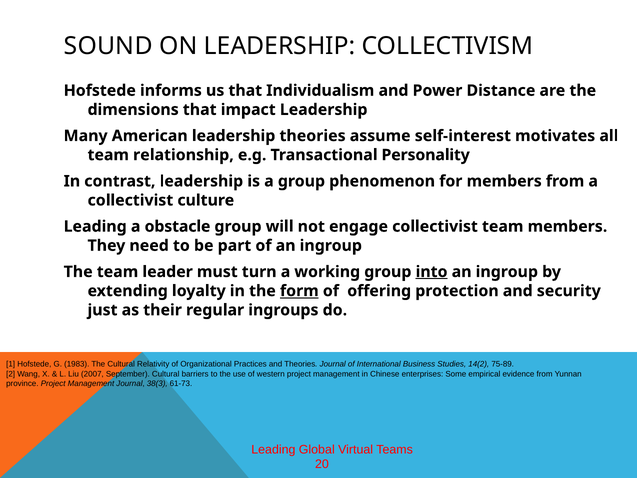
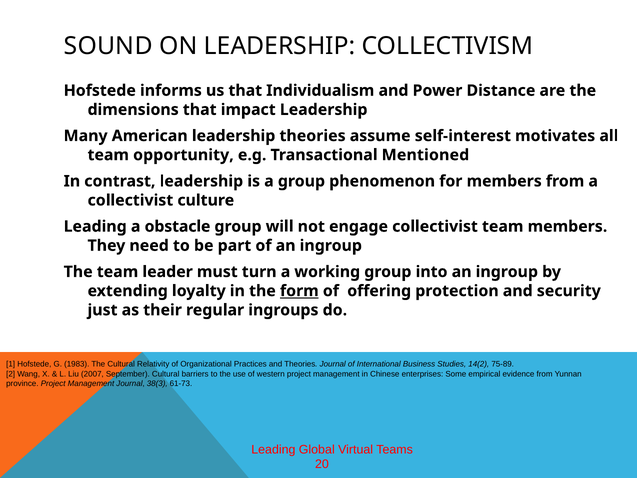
relationship: relationship -> opportunity
Personality: Personality -> Mentioned
into underline: present -> none
